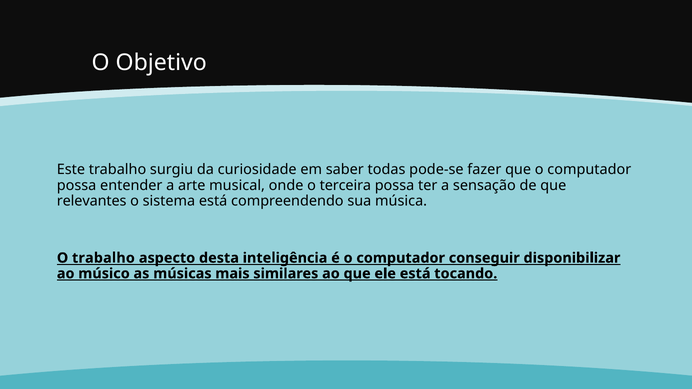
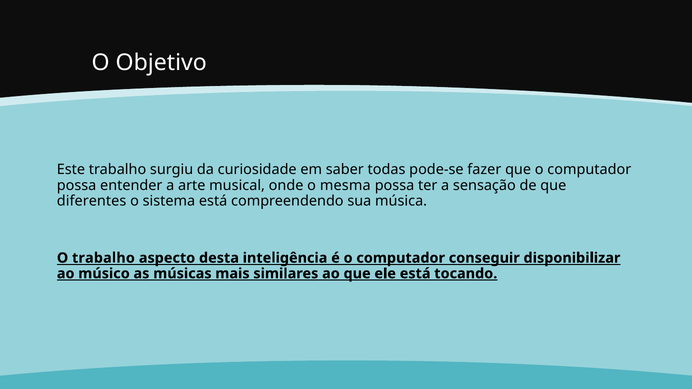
terceira: terceira -> mesma
relevantes: relevantes -> diferentes
